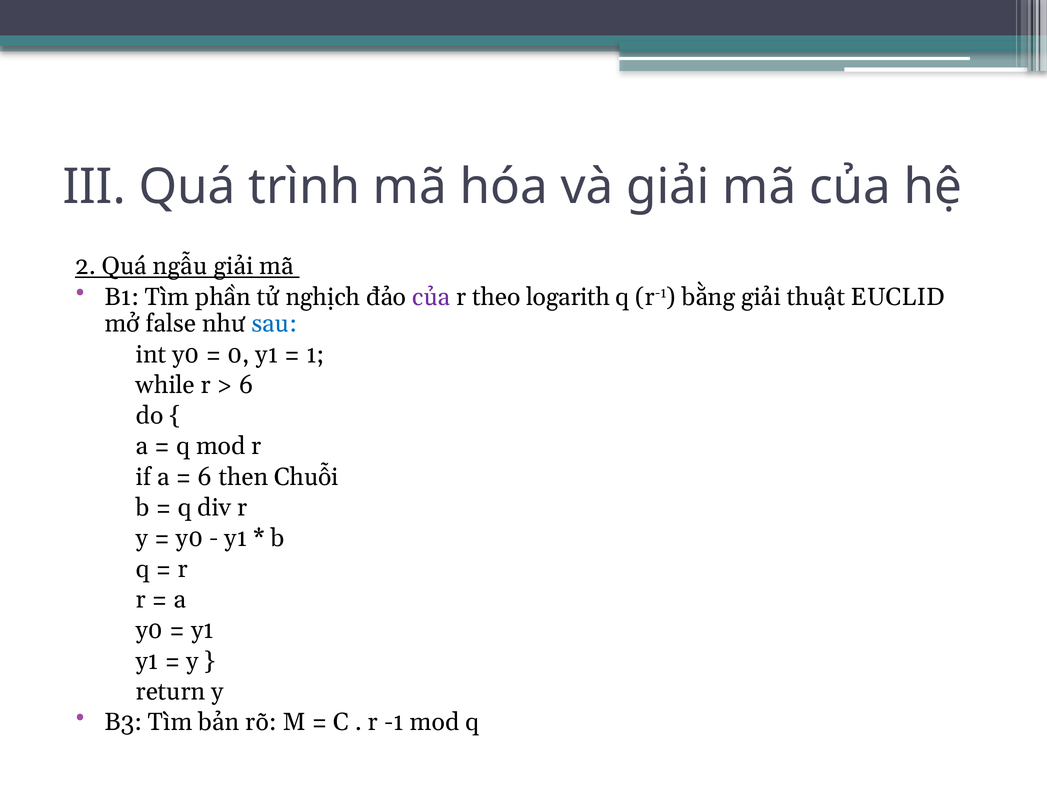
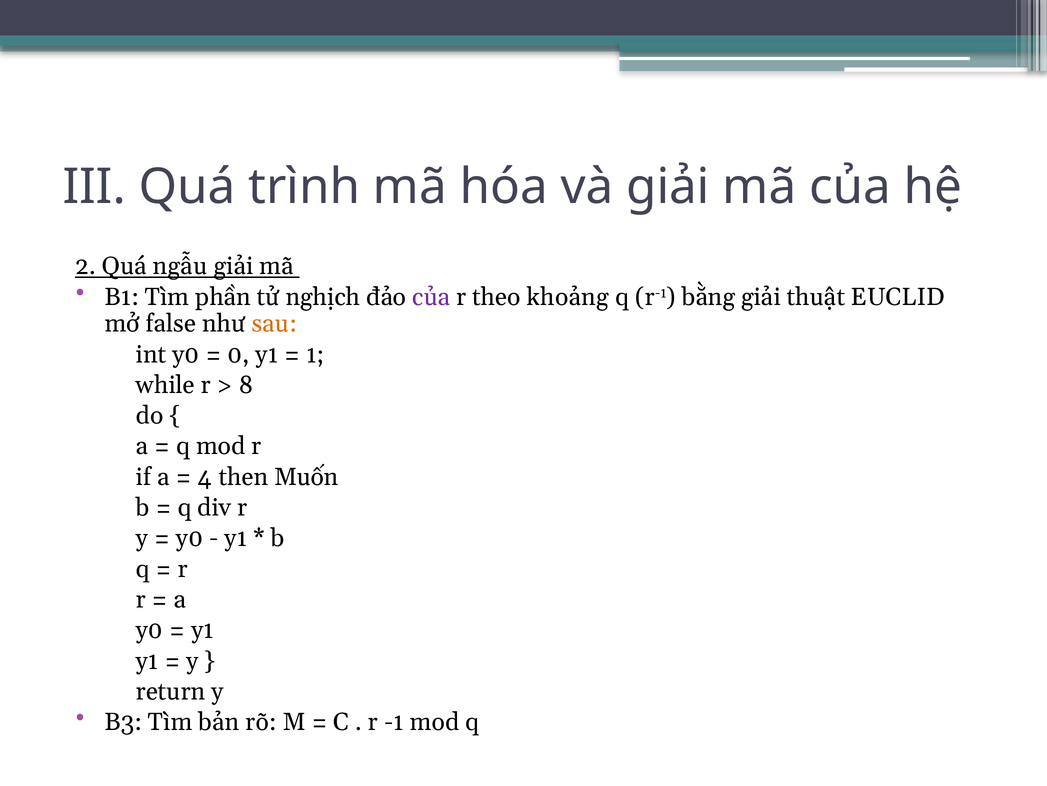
logarith: logarith -> khoảng
sau colour: blue -> orange
6 at (246, 385): 6 -> 8
6 at (205, 477): 6 -> 4
Chuỗi: Chuỗi -> Muốn
